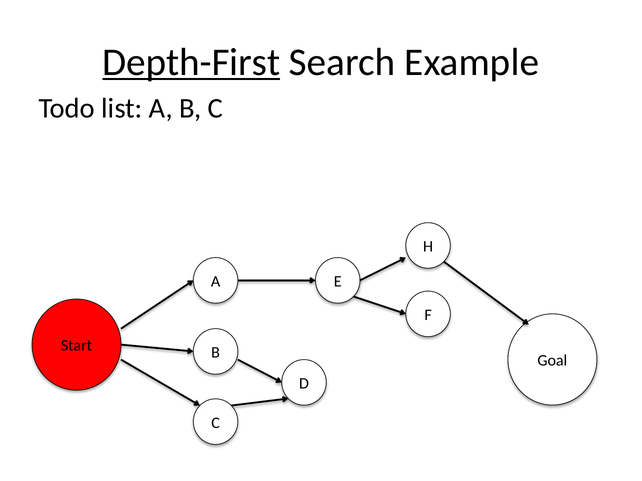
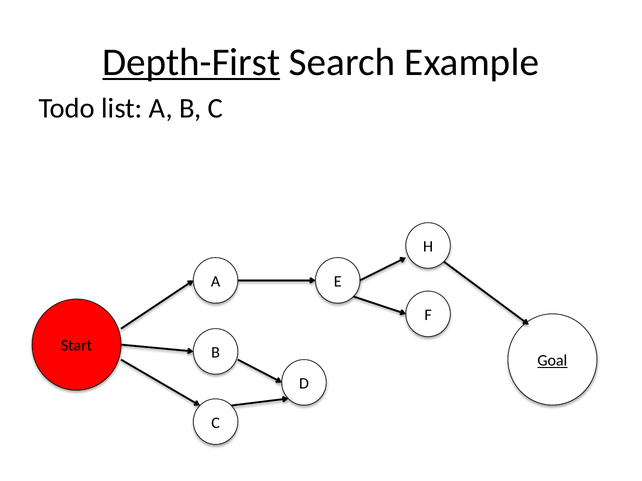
Goal underline: none -> present
